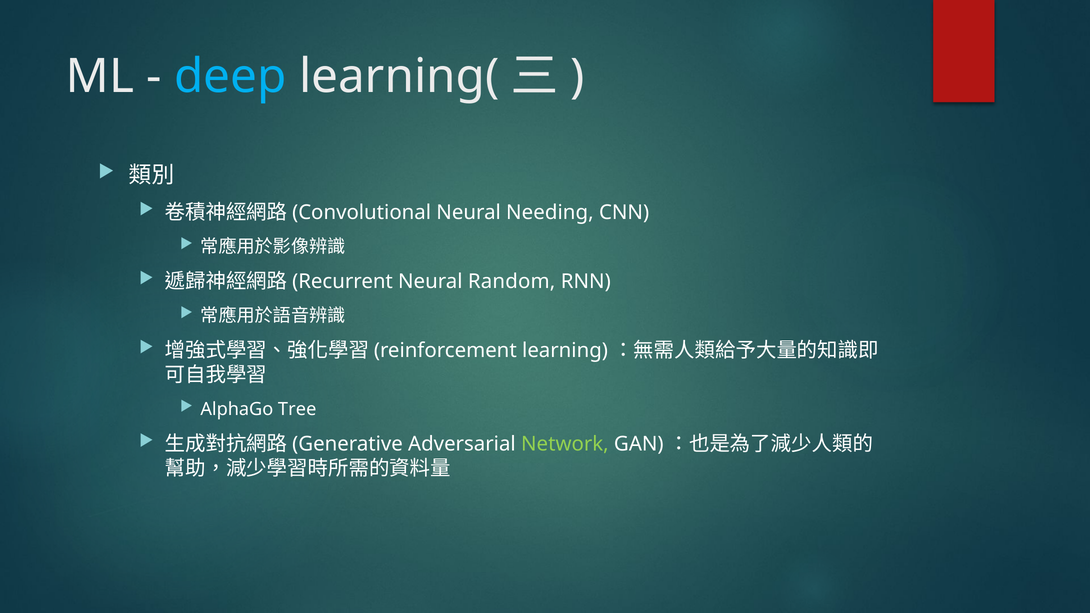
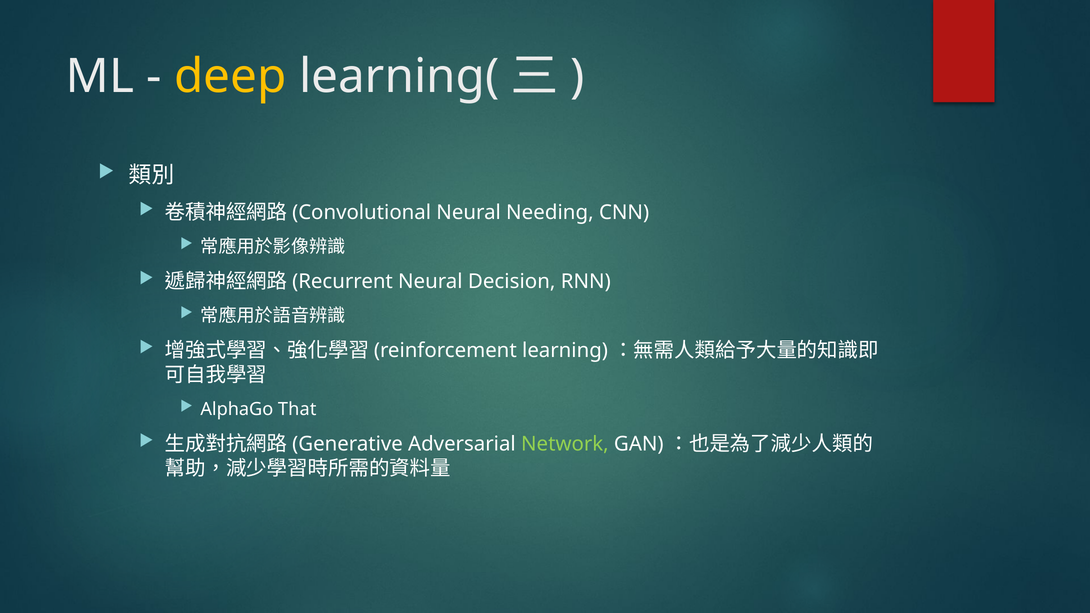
deep colour: light blue -> yellow
Random: Random -> Decision
Tree: Tree -> That
